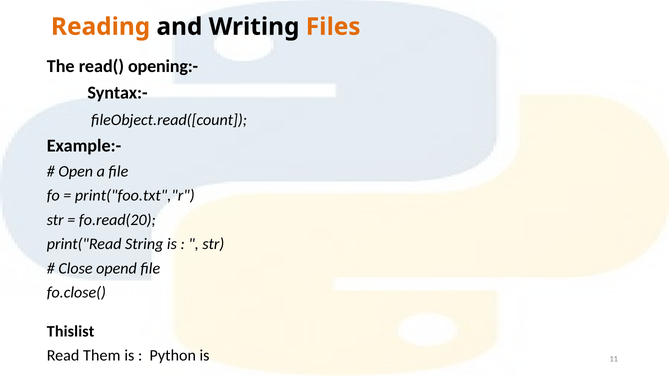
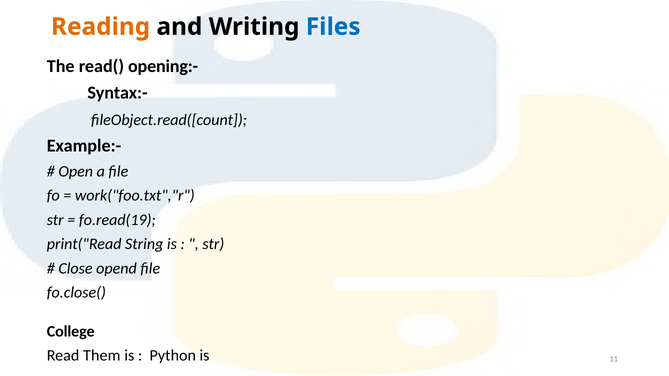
Files colour: orange -> blue
print("foo.txt","r: print("foo.txt","r -> work("foo.txt","r
fo.read(20: fo.read(20 -> fo.read(19
Thislist: Thislist -> College
